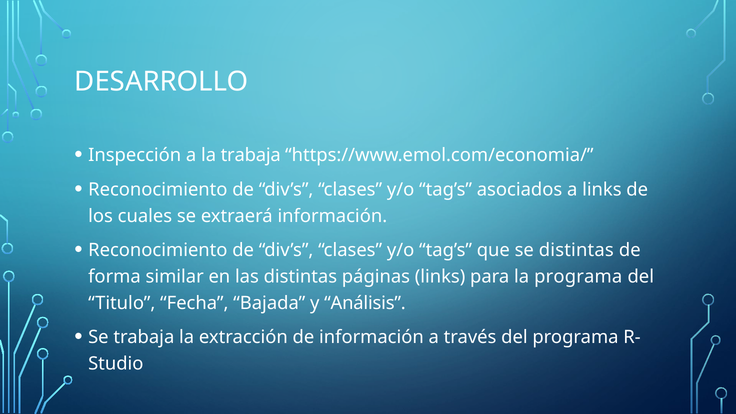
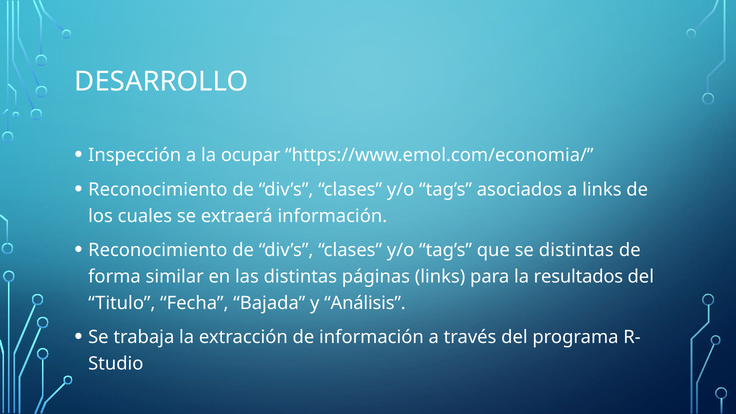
la trabaja: trabaja -> ocupar
la programa: programa -> resultados
